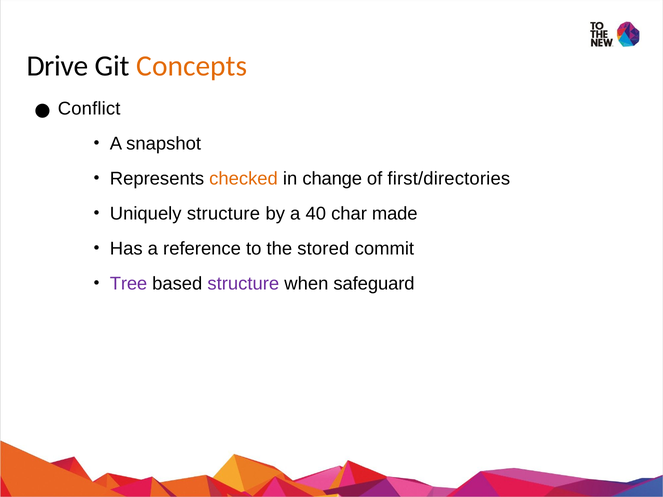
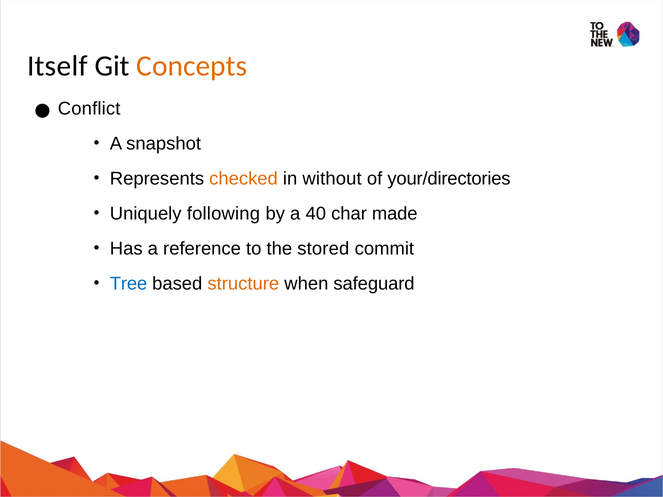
Drive: Drive -> Itself
change: change -> without
first/directories: first/directories -> your/directories
Uniquely structure: structure -> following
Tree colour: purple -> blue
structure at (243, 284) colour: purple -> orange
